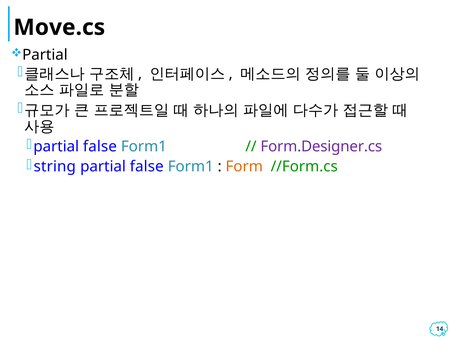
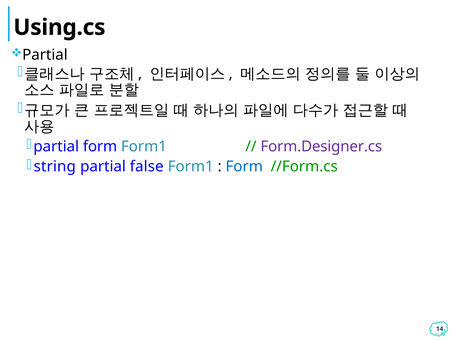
Move.cs: Move.cs -> Using.cs
false at (100, 146): false -> form
Form at (244, 166) colour: orange -> blue
